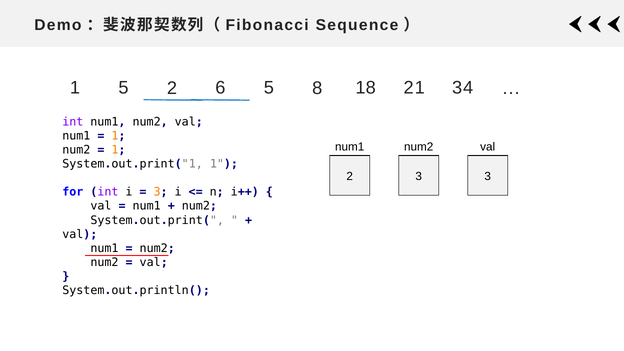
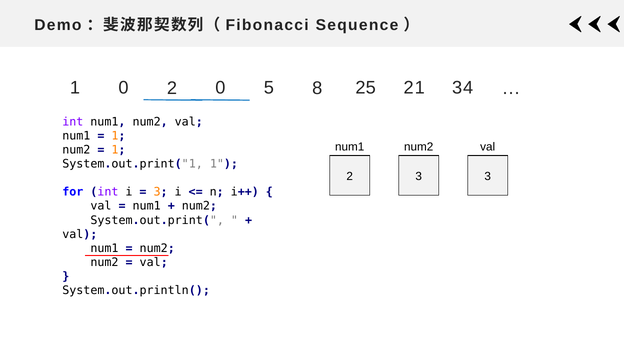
1 5: 5 -> 0
2 6: 6 -> 0
18: 18 -> 25
